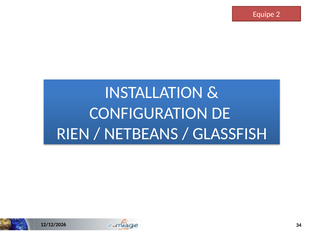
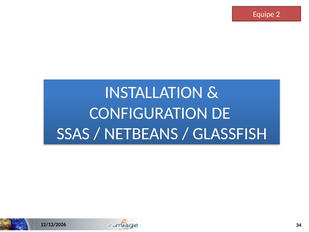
RIEN: RIEN -> SSAS
